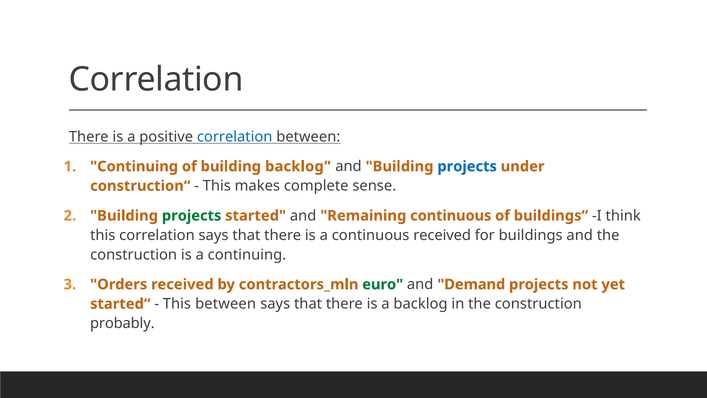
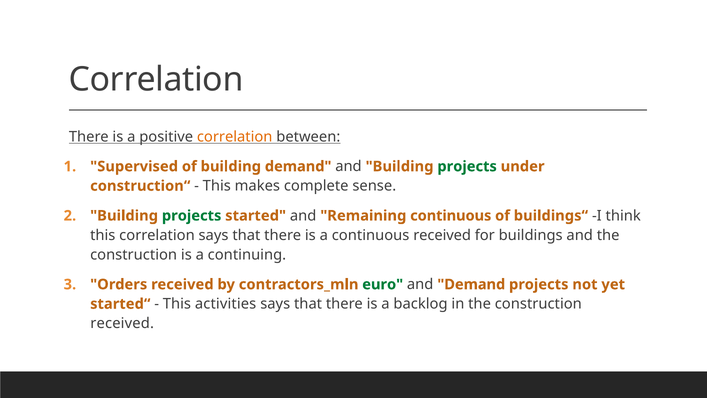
correlation at (235, 137) colour: blue -> orange
Continuing at (134, 166): Continuing -> Supervised
building backlog: backlog -> demand
projects at (467, 166) colour: blue -> green
This between: between -> activities
probably at (122, 323): probably -> received
